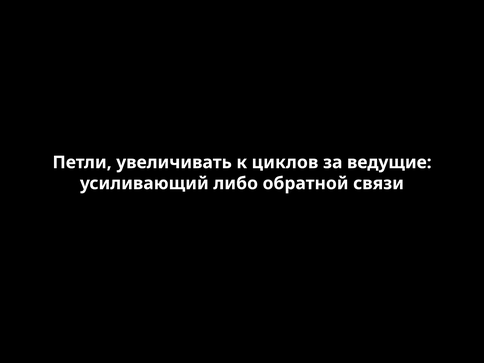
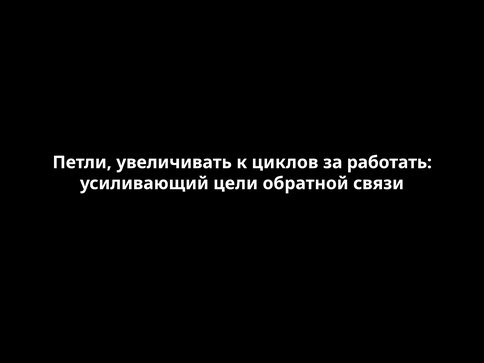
ведущие: ведущие -> работать
либо: либо -> цели
